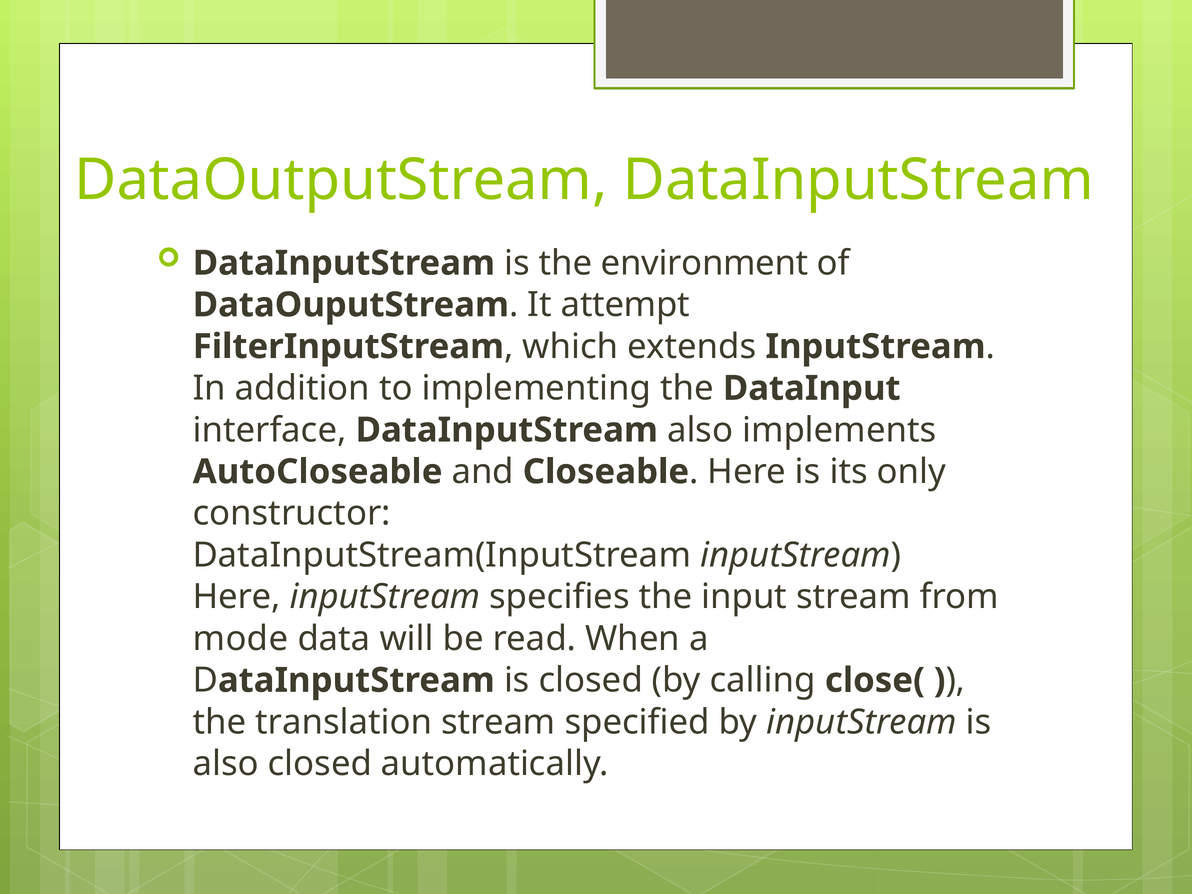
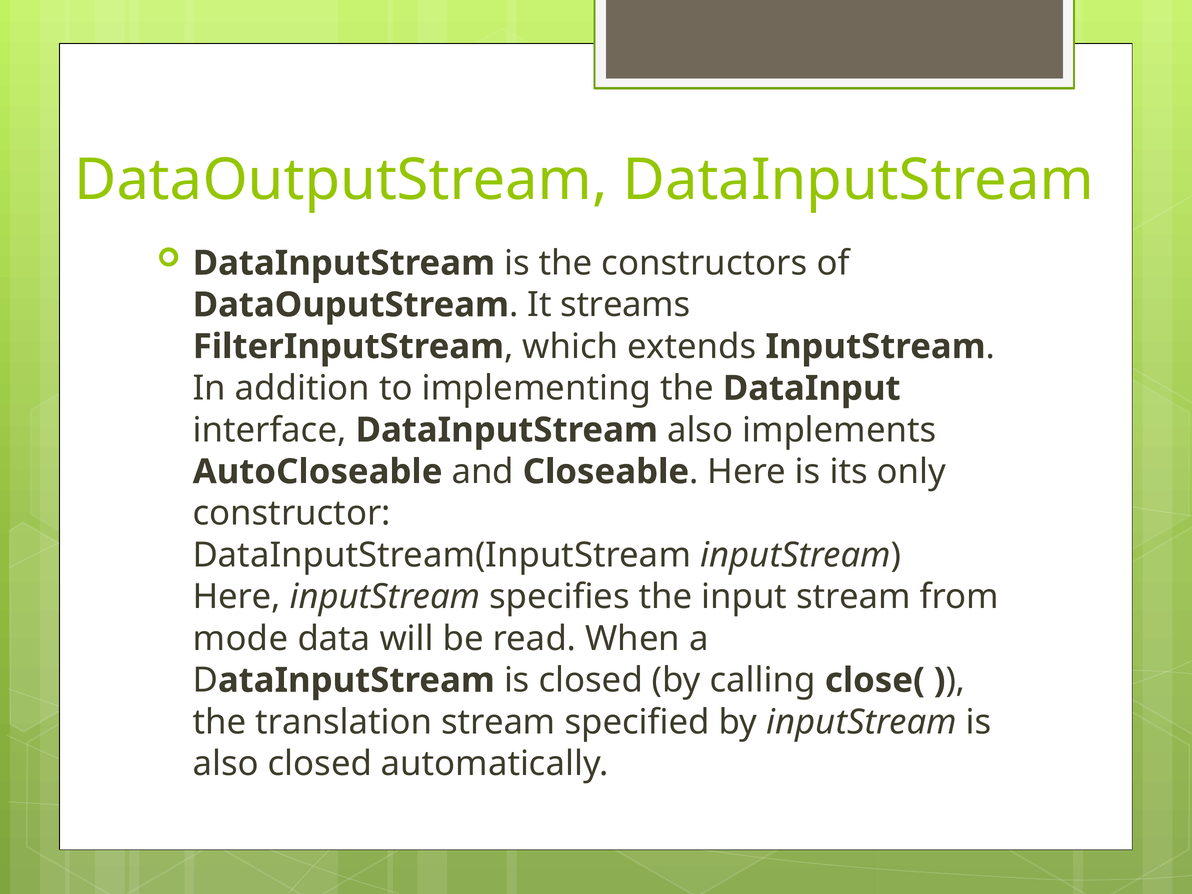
environment: environment -> constructors
attempt: attempt -> streams
